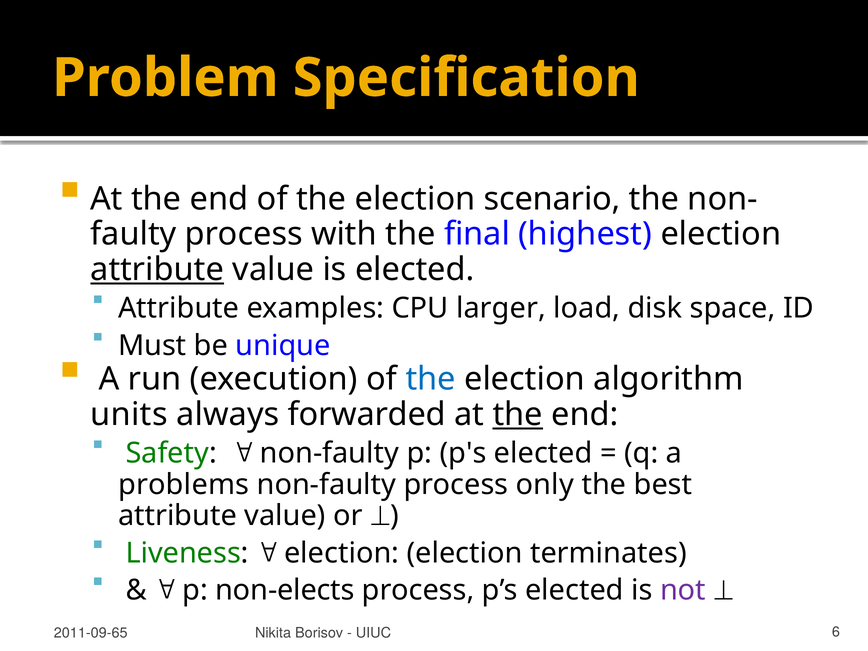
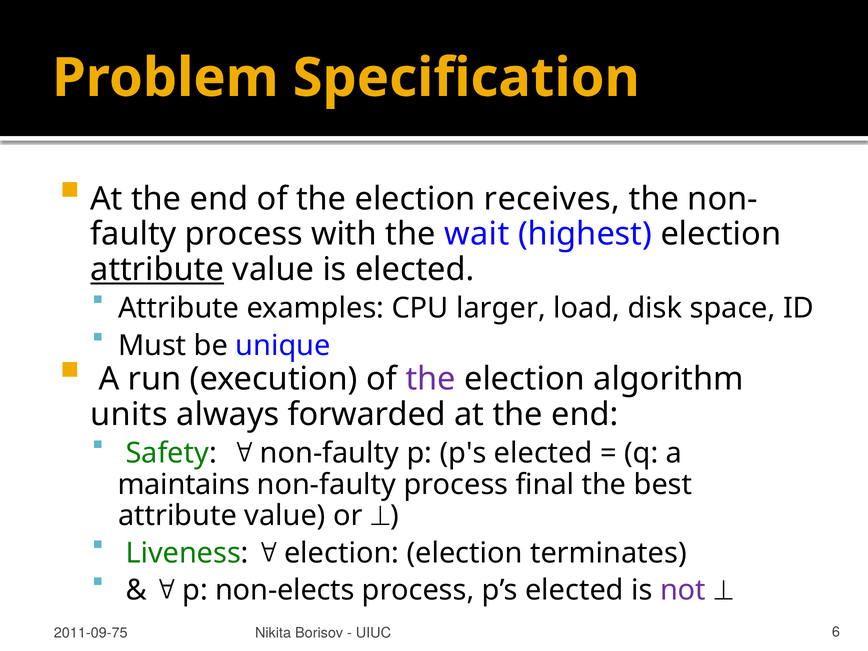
scenario: scenario -> receives
final: final -> wait
the at (431, 379) colour: blue -> purple
the at (518, 414) underline: present -> none
problems: problems -> maintains
only: only -> final
2011-09-65: 2011-09-65 -> 2011-09-75
